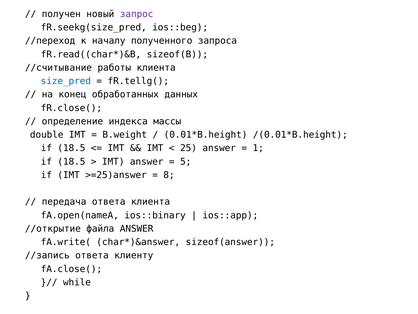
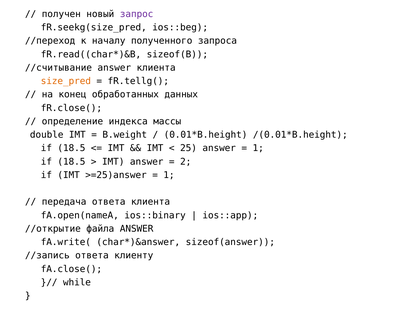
//считывание работы: работы -> answer
size_pred colour: blue -> orange
5: 5 -> 2
8 at (169, 175): 8 -> 1
